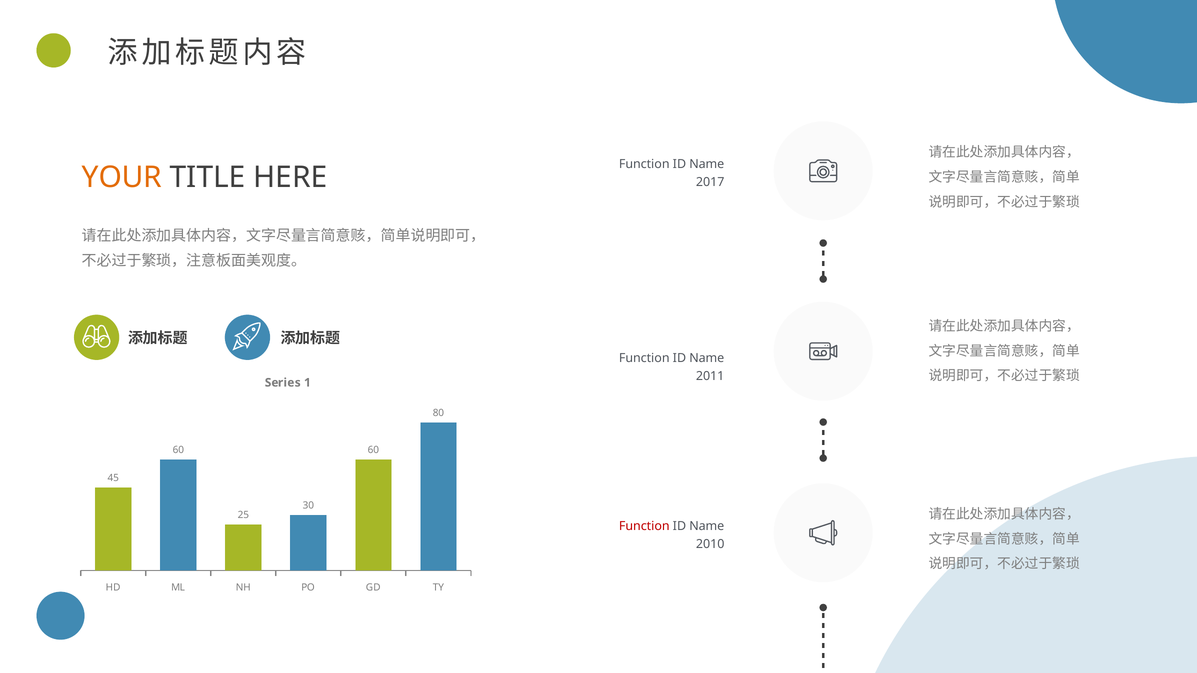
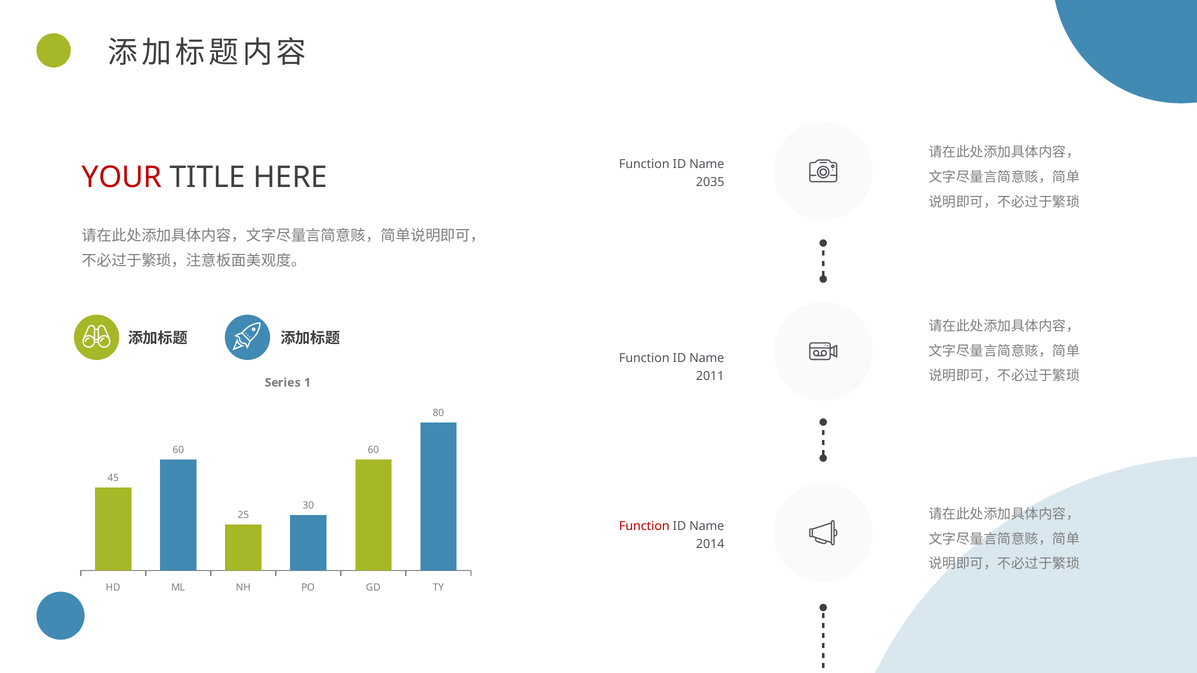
YOUR colour: orange -> red
2017: 2017 -> 2035
2010: 2010 -> 2014
